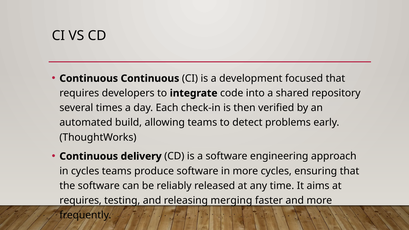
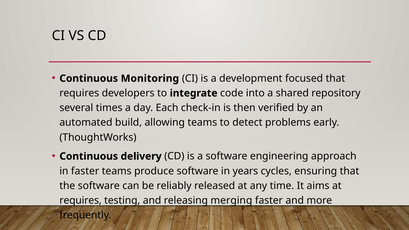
Continuous Continuous: Continuous -> Monitoring
in cycles: cycles -> faster
in more: more -> years
